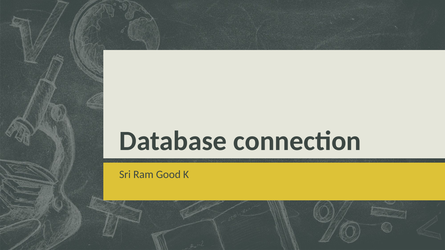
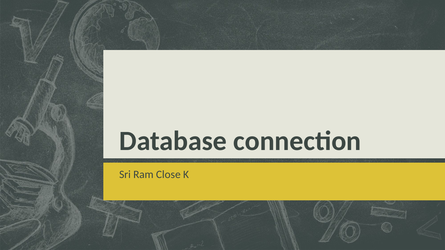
Good: Good -> Close
